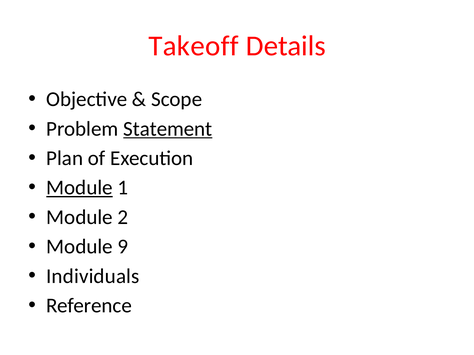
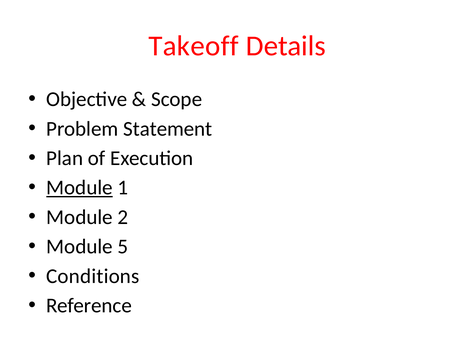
Statement underline: present -> none
9: 9 -> 5
Individuals: Individuals -> Conditions
